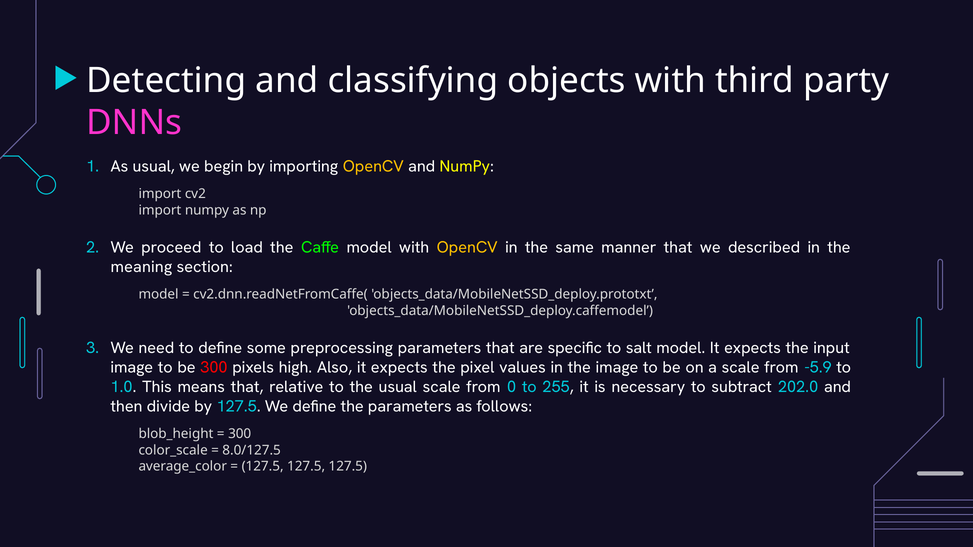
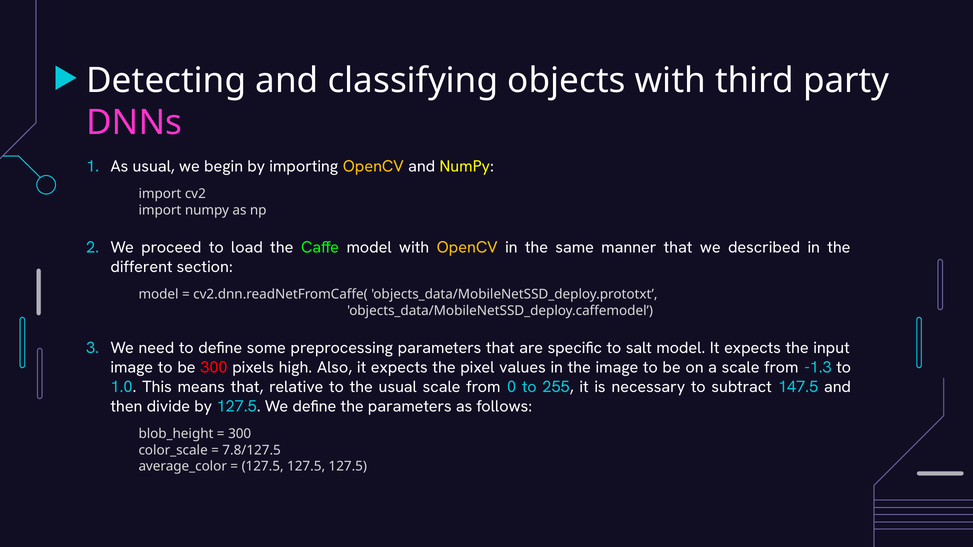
meaning: meaning -> different
-5.9: -5.9 -> -1.3
202.0: 202.0 -> 147.5
8.0/127.5: 8.0/127.5 -> 7.8/127.5
